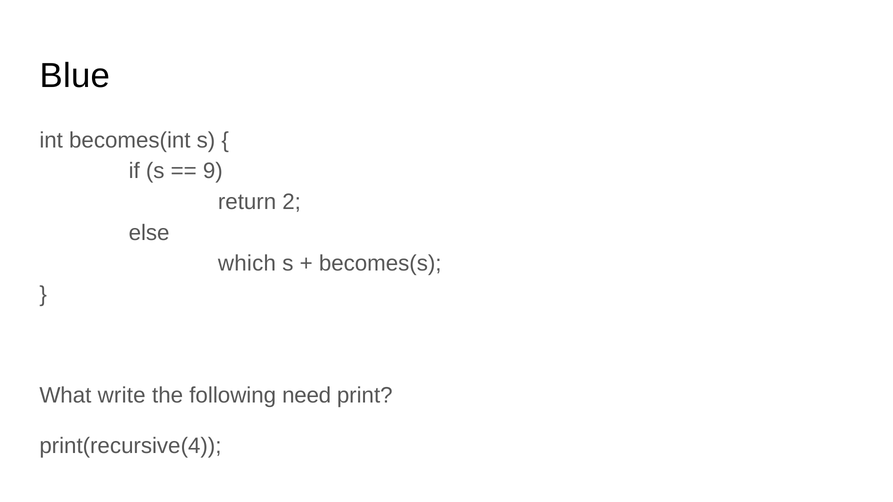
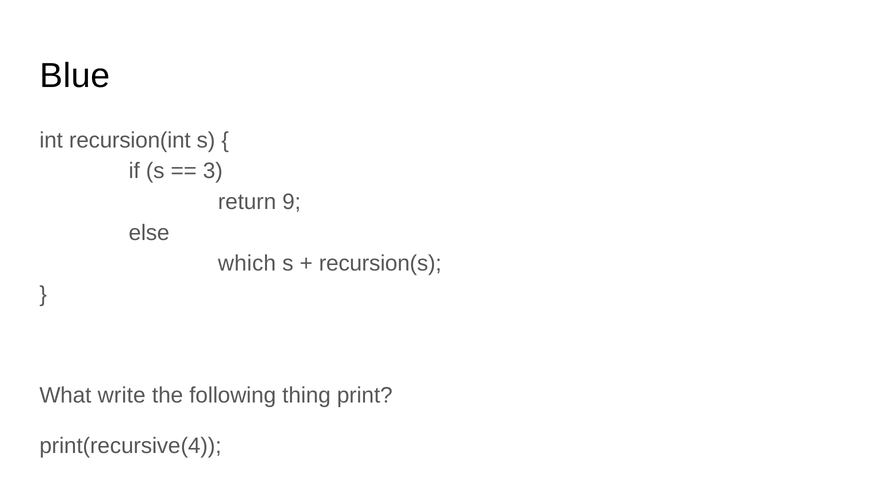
becomes(int: becomes(int -> recursion(int
9: 9 -> 3
2: 2 -> 9
becomes(s: becomes(s -> recursion(s
need: need -> thing
